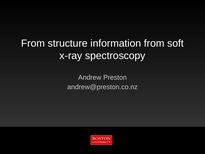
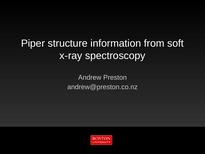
From at (33, 43): From -> Piper
